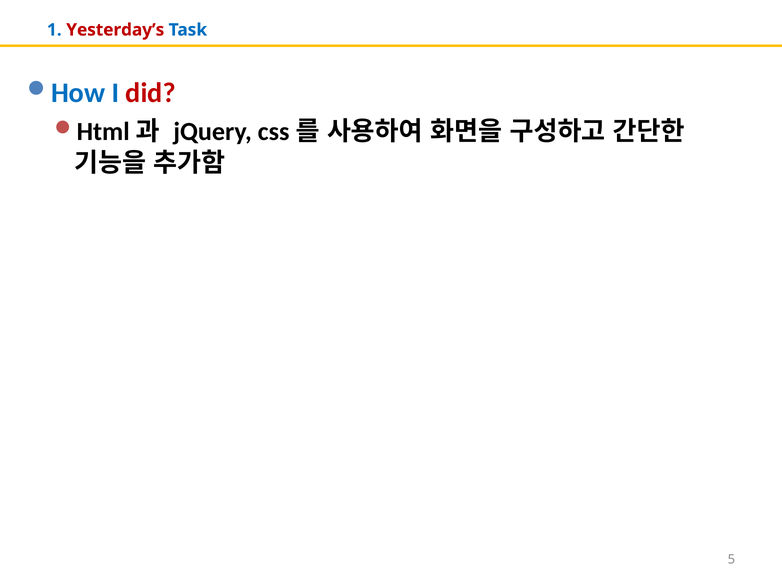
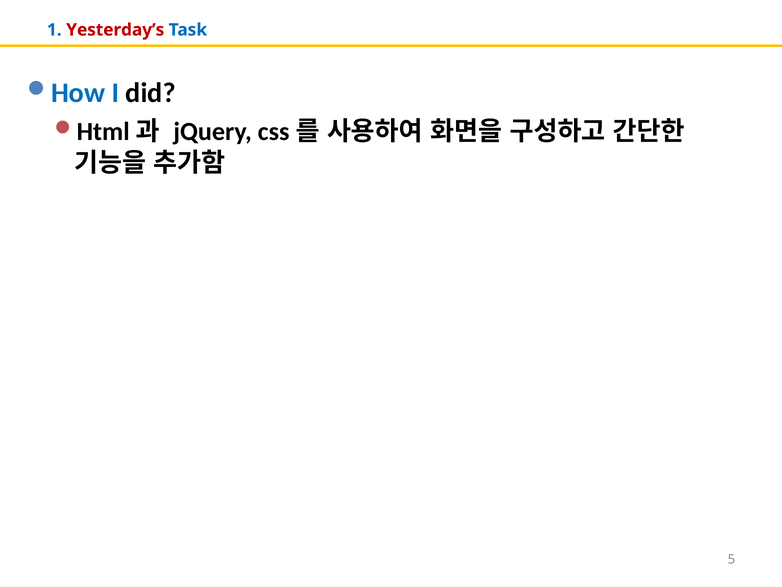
did colour: red -> black
